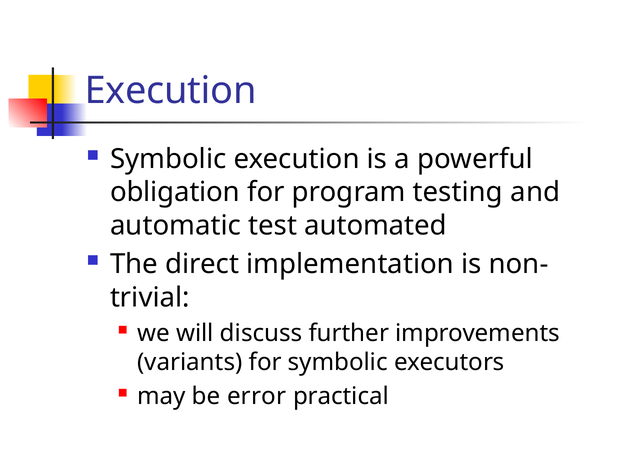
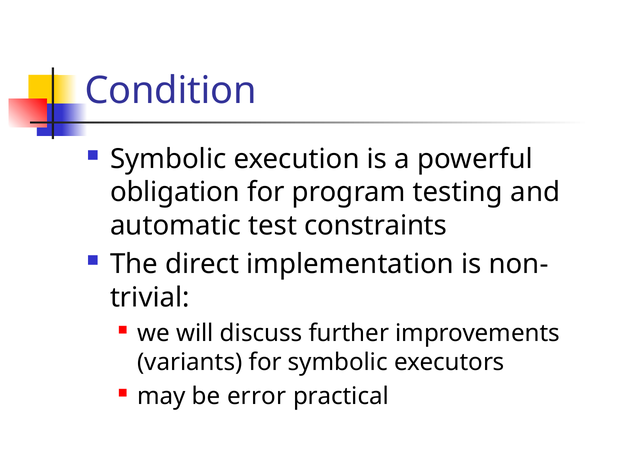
Execution at (171, 91): Execution -> Condition
automated: automated -> constraints
